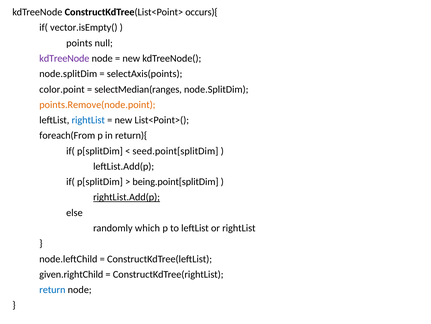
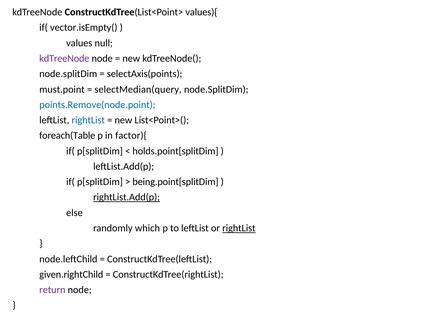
occurs){: occurs){ -> values){
points: points -> values
color.point: color.point -> must.point
selectMedian(ranges: selectMedian(ranges -> selectMedian(query
points.Remove(node.point colour: orange -> blue
foreach(From: foreach(From -> foreach(Table
return){: return){ -> factor){
seed.point[splitDim: seed.point[splitDim -> holds.point[splitDim
rightList at (239, 228) underline: none -> present
return colour: blue -> purple
